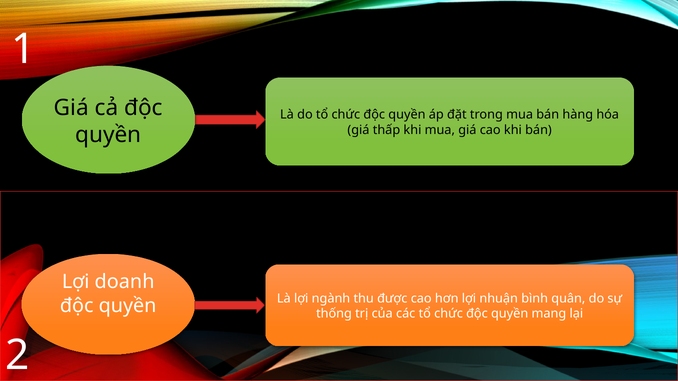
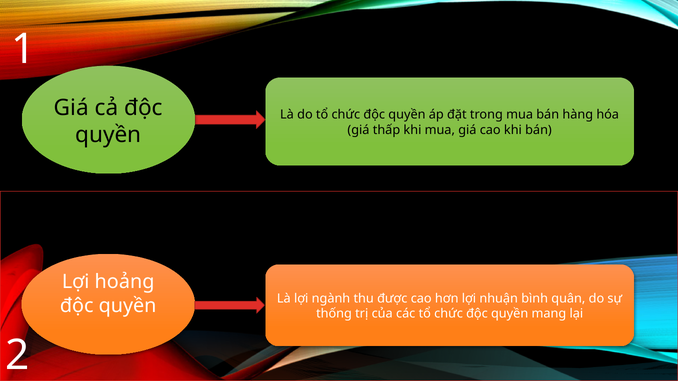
doanh: doanh -> hoảng
